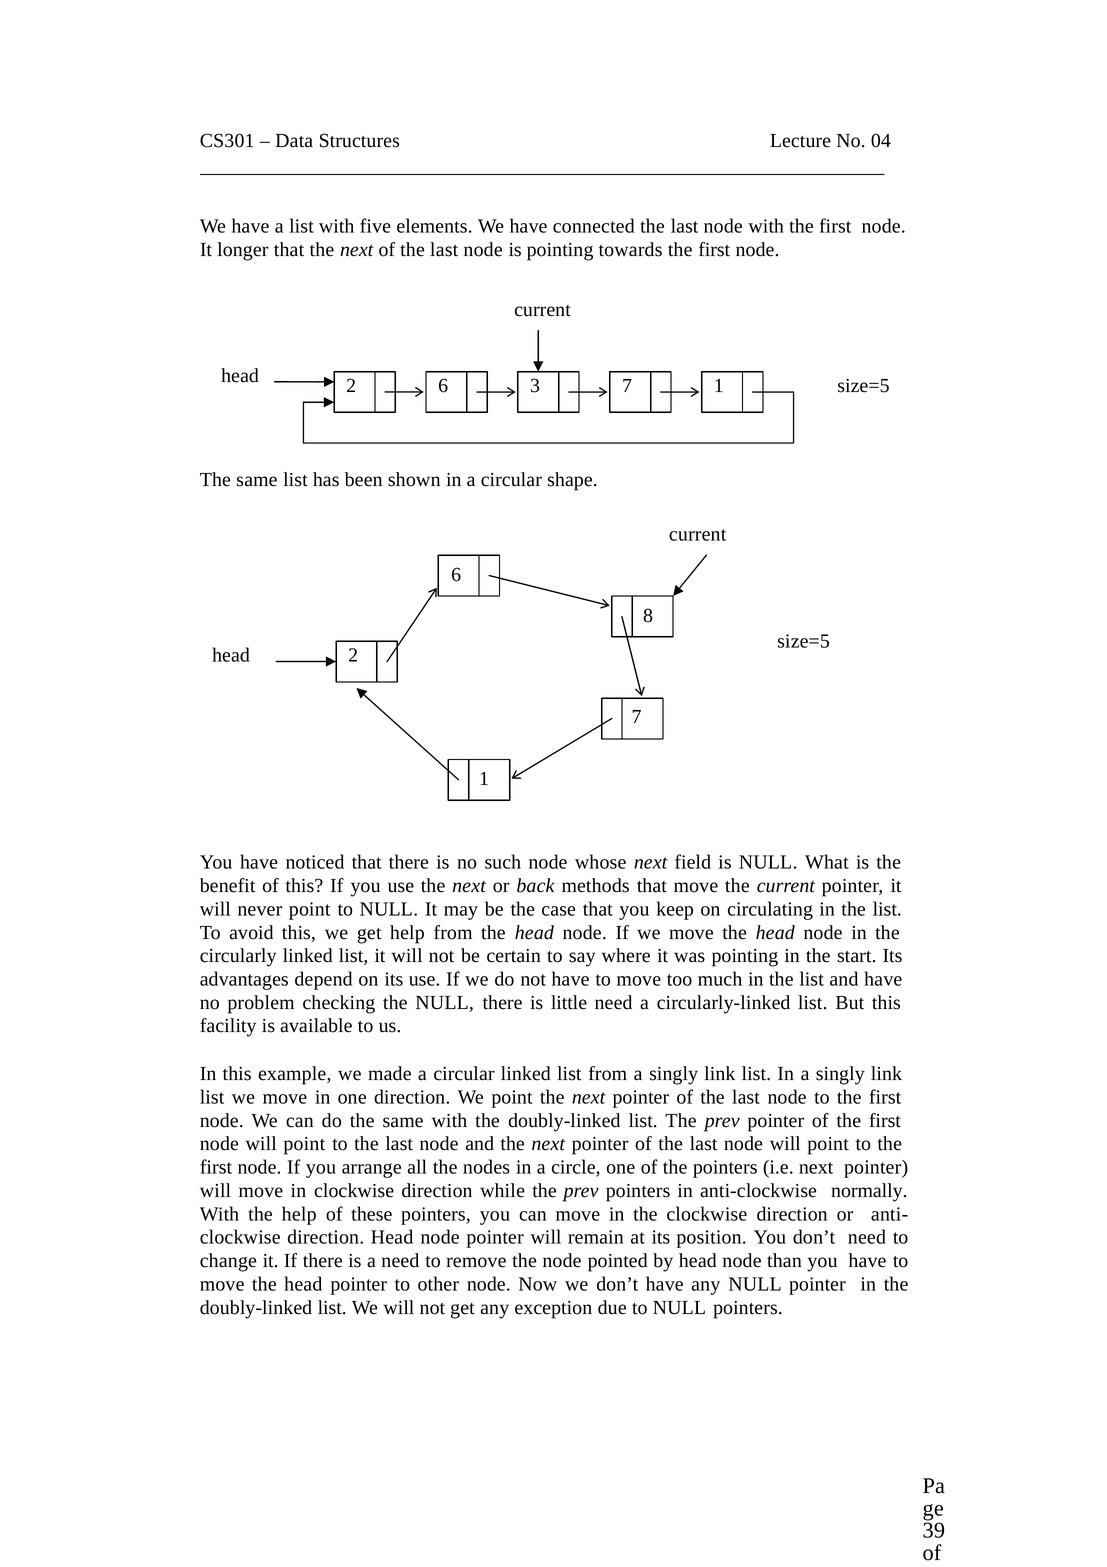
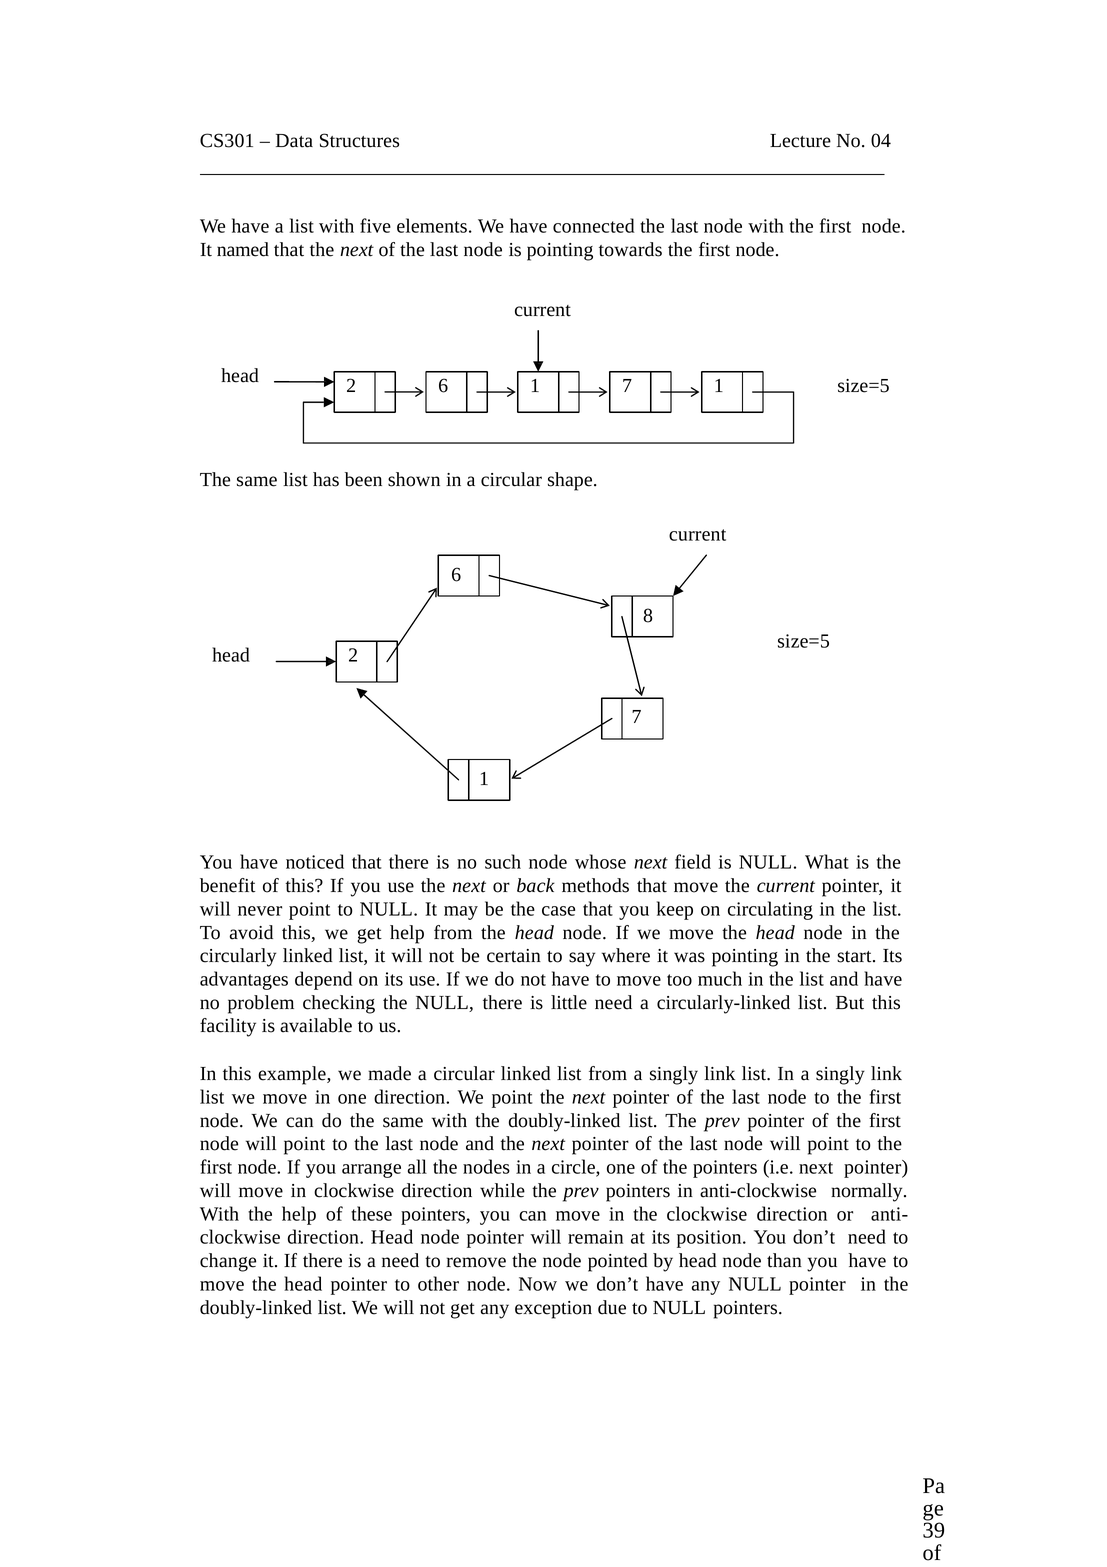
longer: longer -> named
6 3: 3 -> 1
